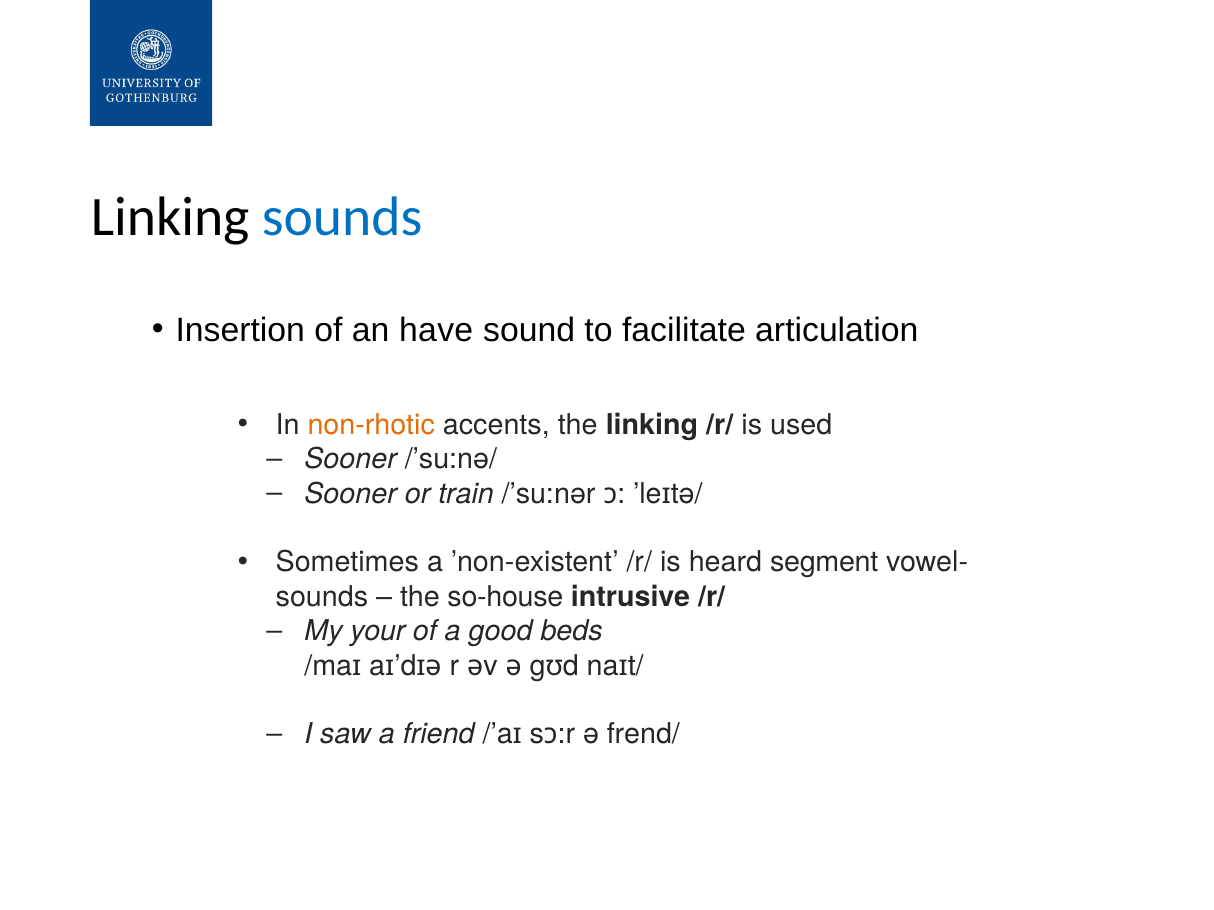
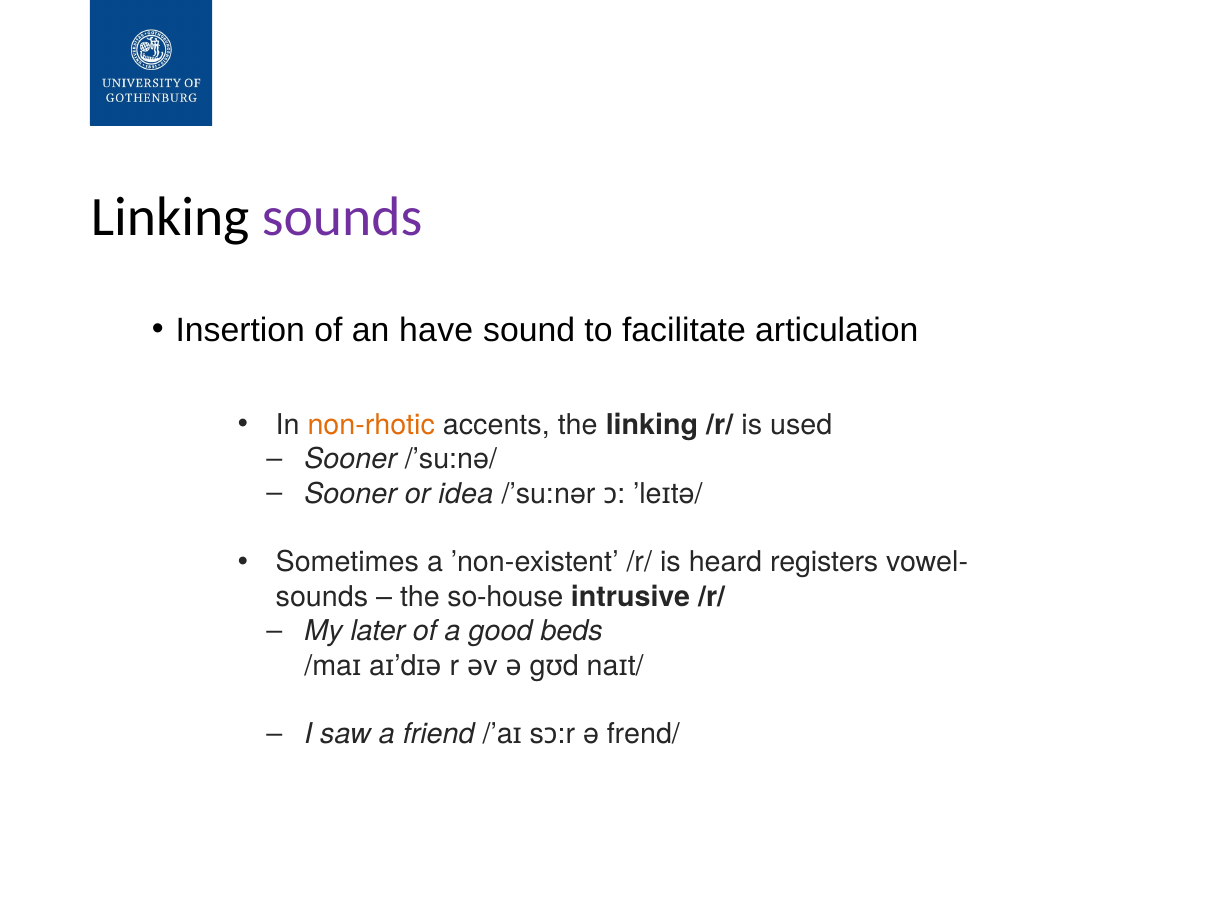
sounds at (342, 217) colour: blue -> purple
train: train -> idea
segment: segment -> registers
your: your -> later
